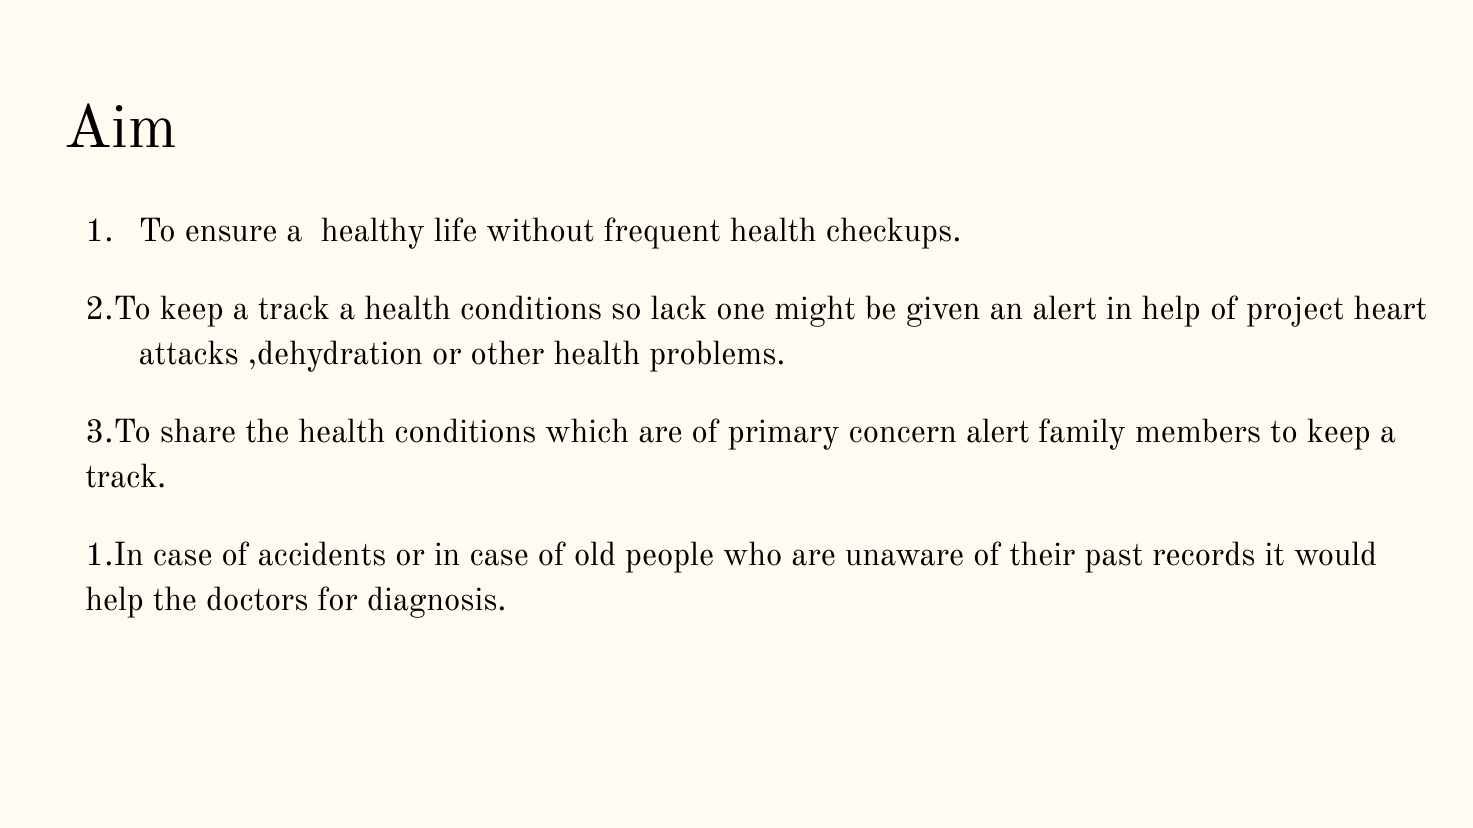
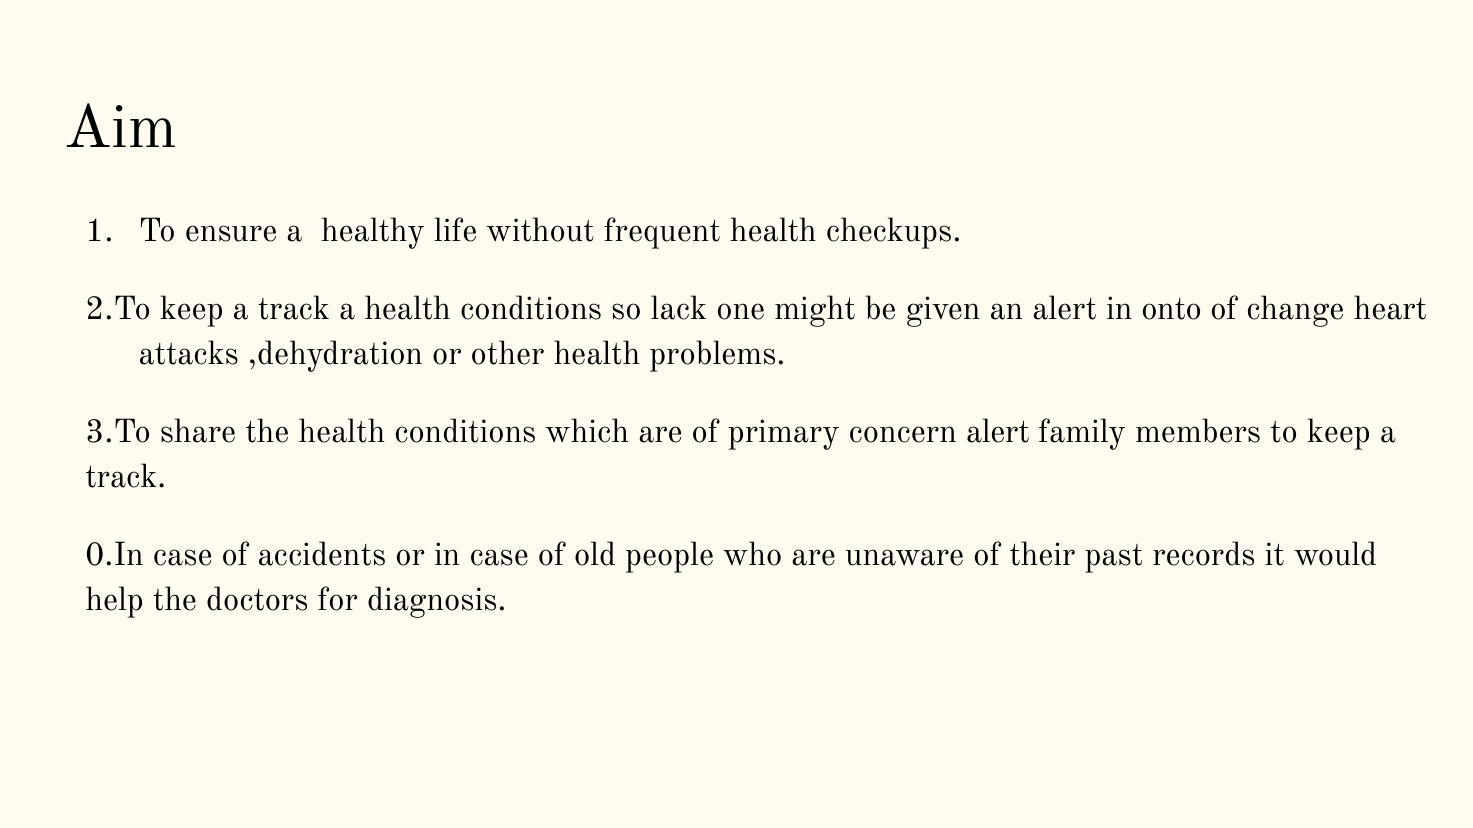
in help: help -> onto
project: project -> change
1.In: 1.In -> 0.In
